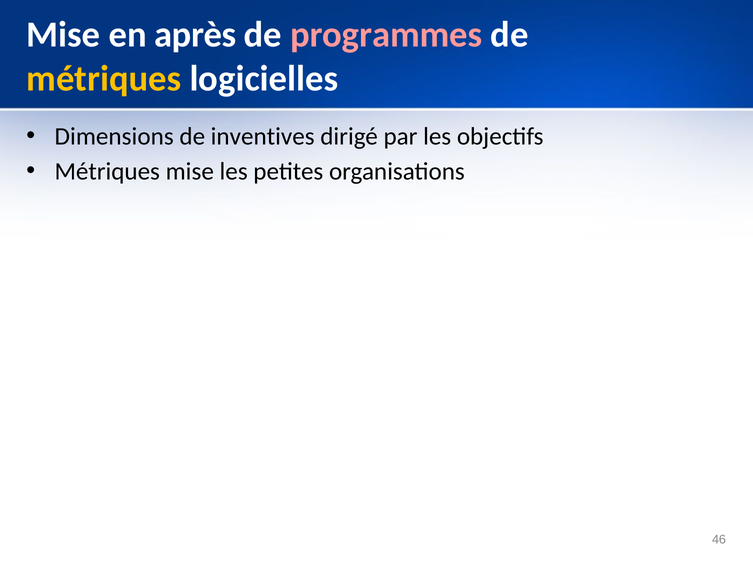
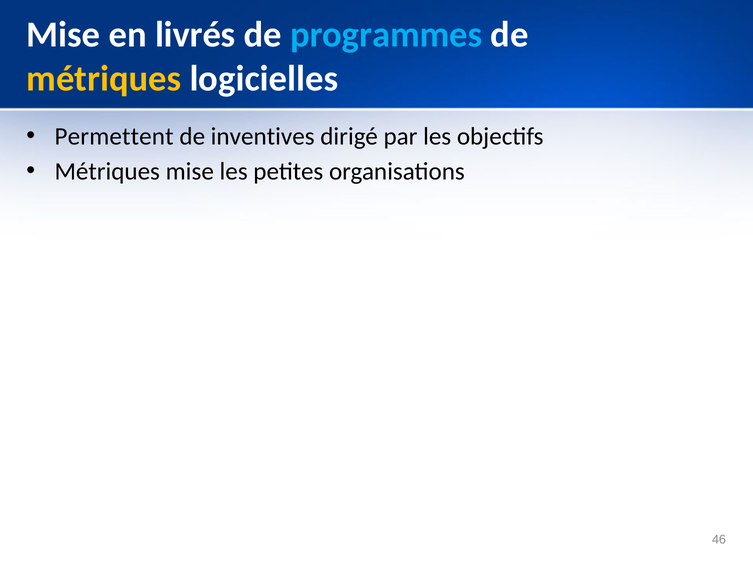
après: après -> livrés
programmes colour: pink -> light blue
Dimensions: Dimensions -> Permettent
